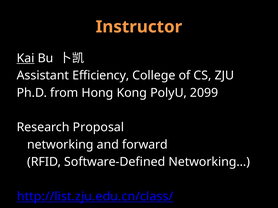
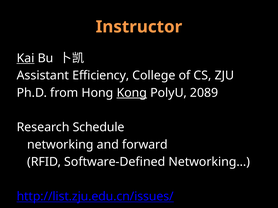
Kong underline: none -> present
2099: 2099 -> 2089
Proposal: Proposal -> Schedule
http://list.zju.edu.cn/class/: http://list.zju.edu.cn/class/ -> http://list.zju.edu.cn/issues/
